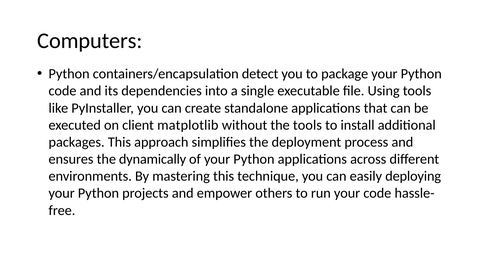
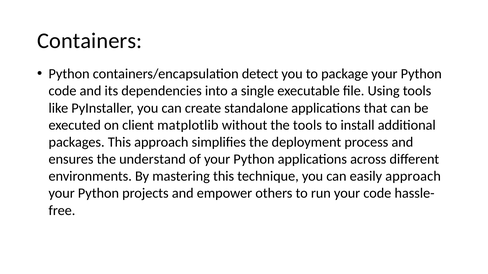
Computers: Computers -> Containers
dynamically: dynamically -> understand
easily deploying: deploying -> approach
